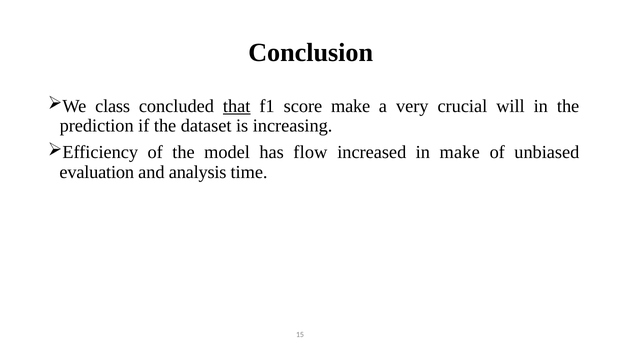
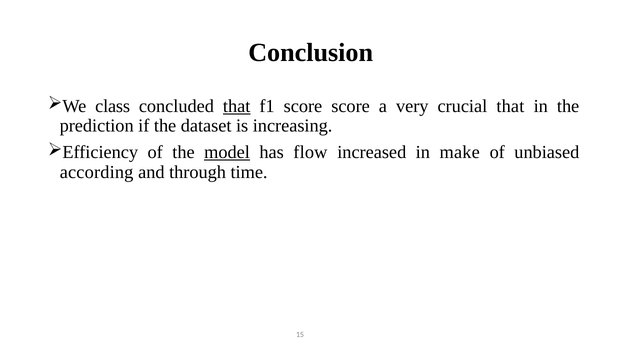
score make: make -> score
crucial will: will -> that
model underline: none -> present
evaluation: evaluation -> according
analysis: analysis -> through
